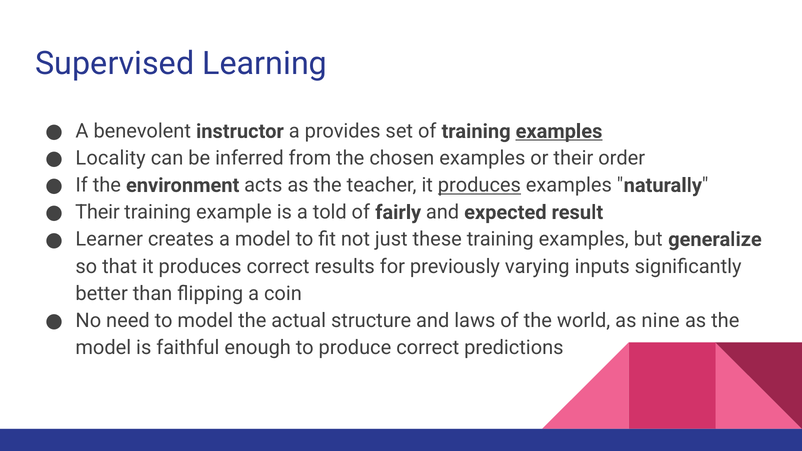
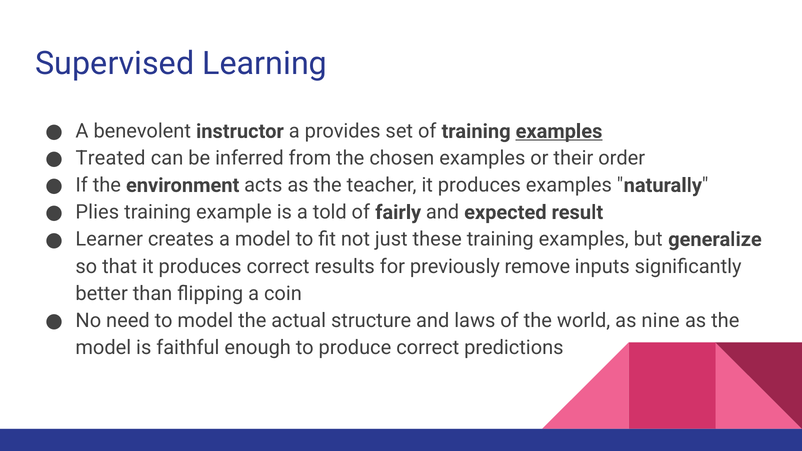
Locality: Locality -> Treated
produces at (479, 185) underline: present -> none
Their at (97, 212): Their -> Plies
varying: varying -> remove
